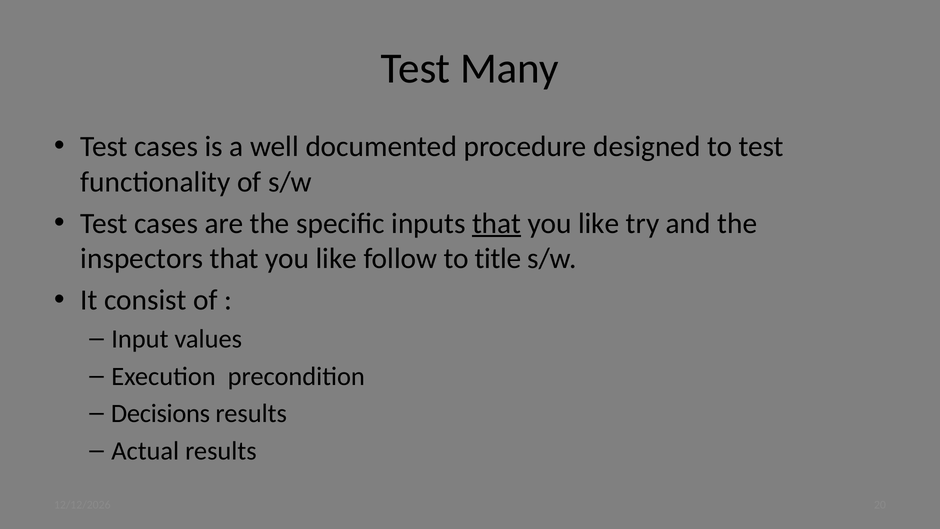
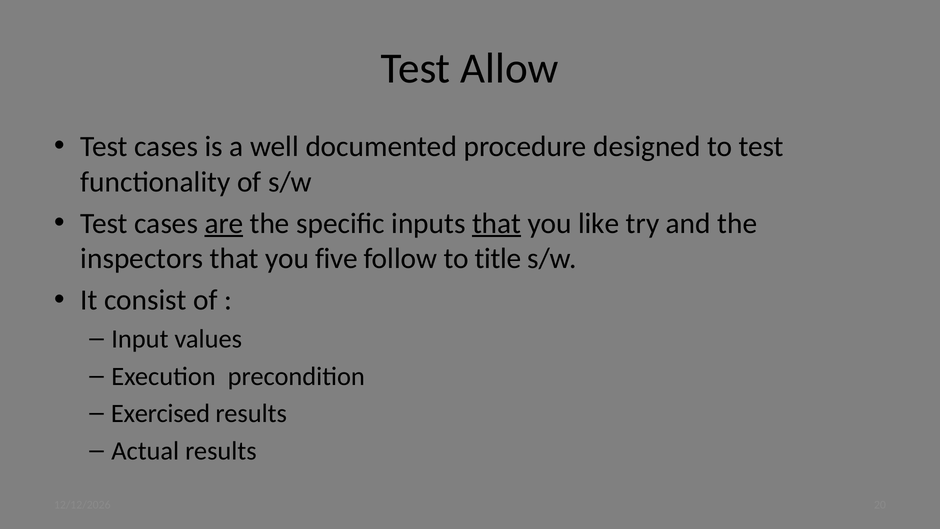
Many: Many -> Allow
are underline: none -> present
like at (336, 259): like -> five
Decisions: Decisions -> Exercised
